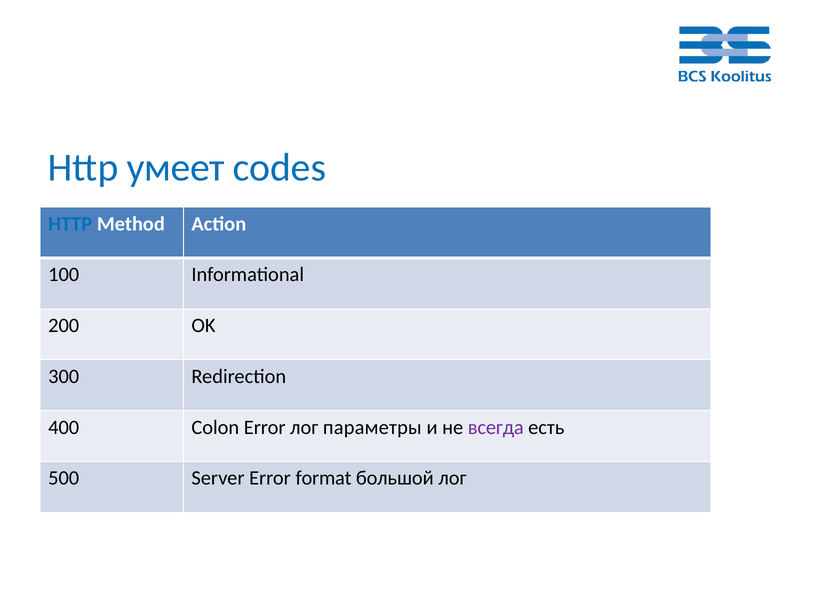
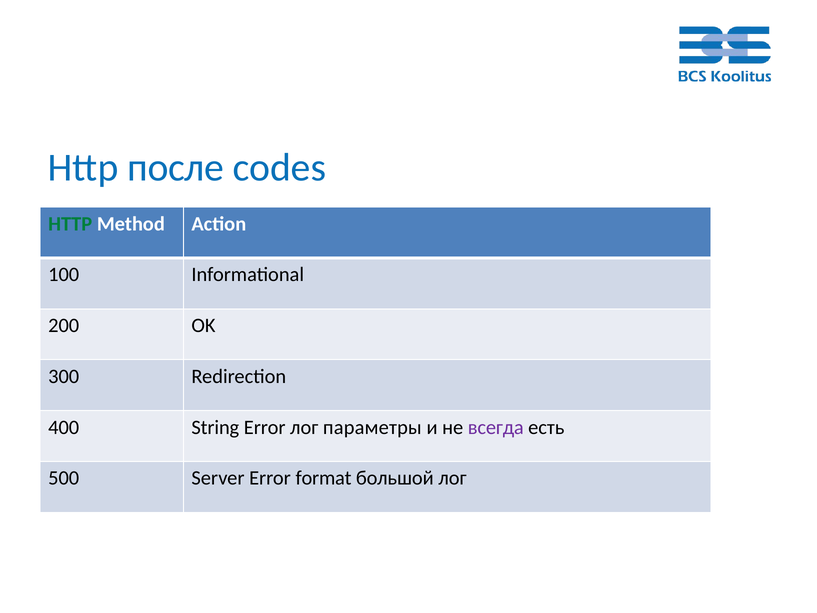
умеет: умеет -> после
HTTP at (70, 224) colour: blue -> green
Colon: Colon -> String
